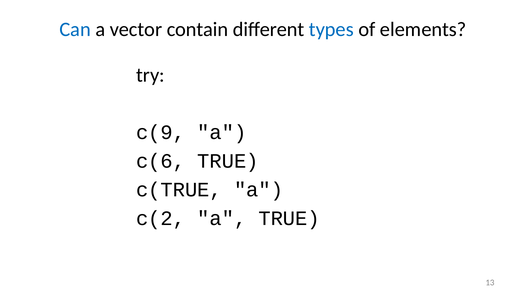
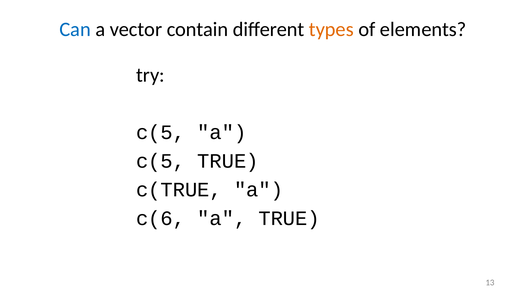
types colour: blue -> orange
c(9 at (161, 132): c(9 -> c(5
c(6 at (161, 161): c(6 -> c(5
c(2: c(2 -> c(6
